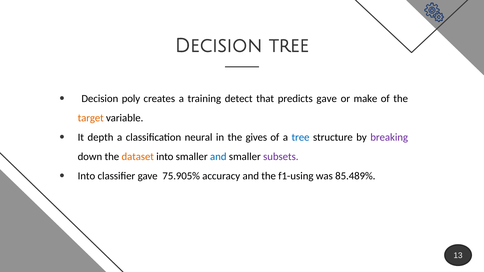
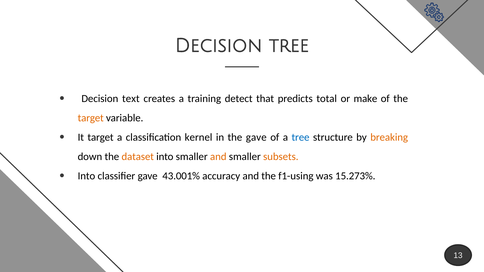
poly: poly -> text
predicts gave: gave -> total
It depth: depth -> target
neural: neural -> kernel
the gives: gives -> gave
breaking colour: purple -> orange
and at (218, 157) colour: blue -> orange
subsets colour: purple -> orange
75.905%: 75.905% -> 43.001%
85.489%: 85.489% -> 15.273%
